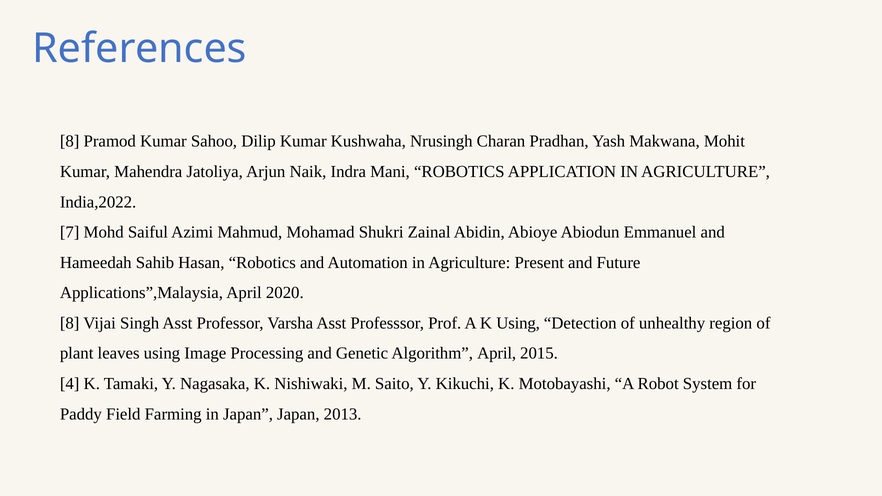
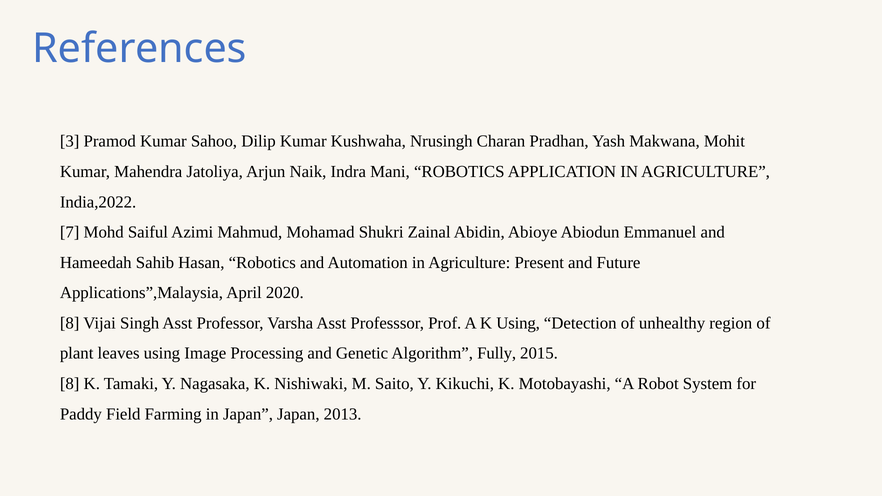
8 at (70, 141): 8 -> 3
Algorithm April: April -> Fully
4 at (70, 384): 4 -> 8
